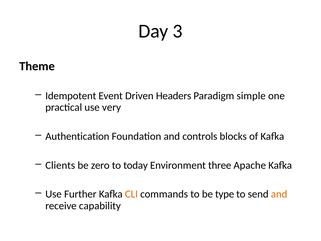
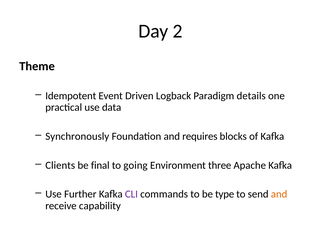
3: 3 -> 2
Headers: Headers -> Logback
simple: simple -> details
very: very -> data
Authentication: Authentication -> Synchronously
controls: controls -> requires
zero: zero -> final
today: today -> going
CLI colour: orange -> purple
